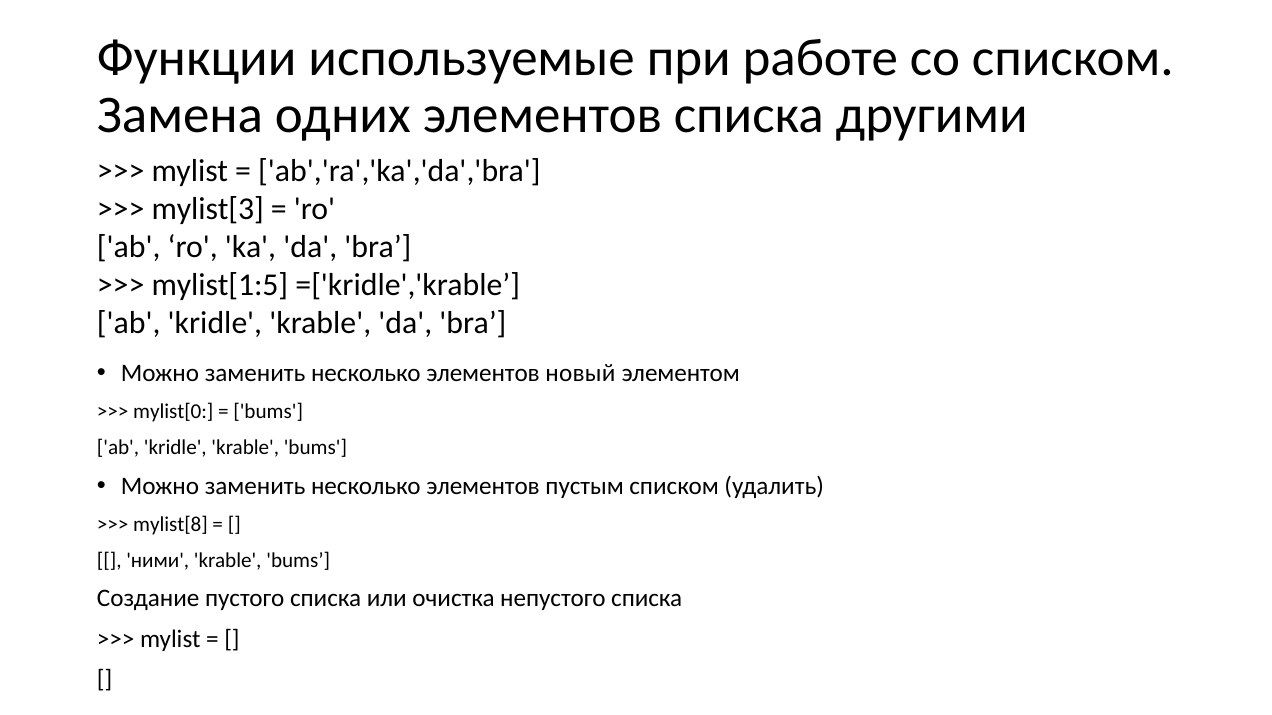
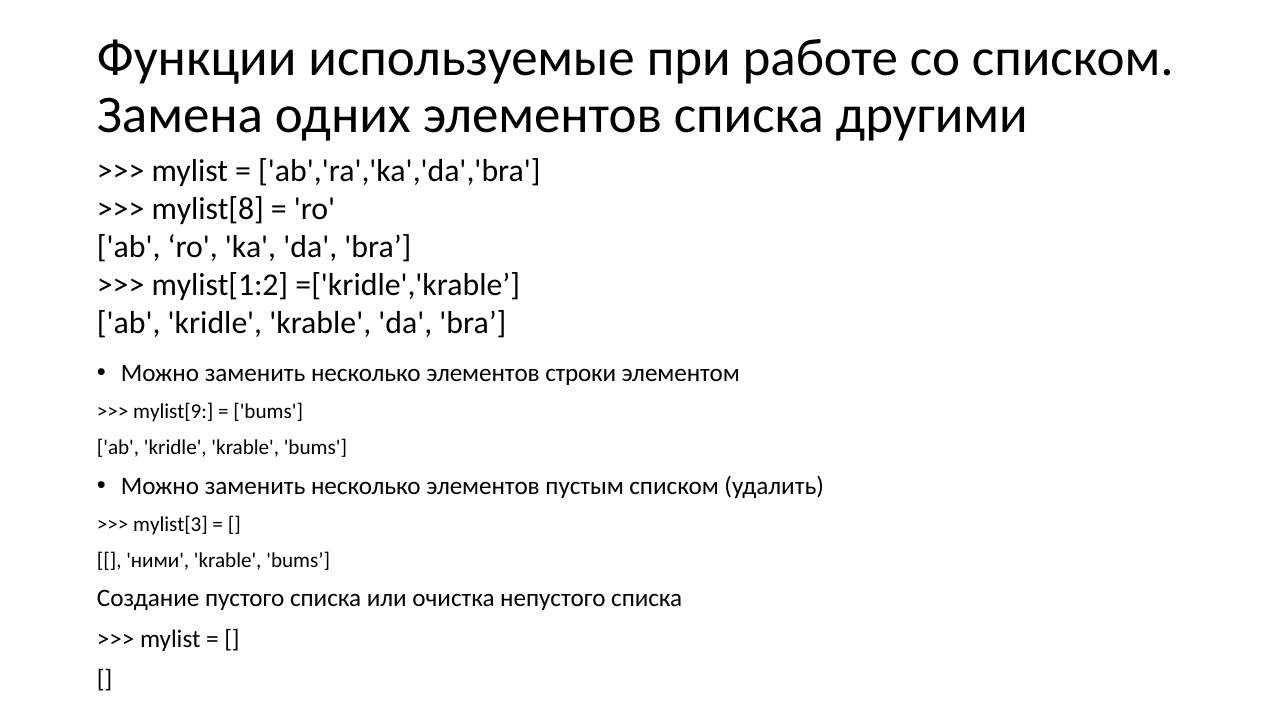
mylist[3: mylist[3 -> mylist[8
mylist[1:5: mylist[1:5 -> mylist[1:2
новый: новый -> строки
mylist[0: mylist[0 -> mylist[9
mylist[8: mylist[8 -> mylist[3
